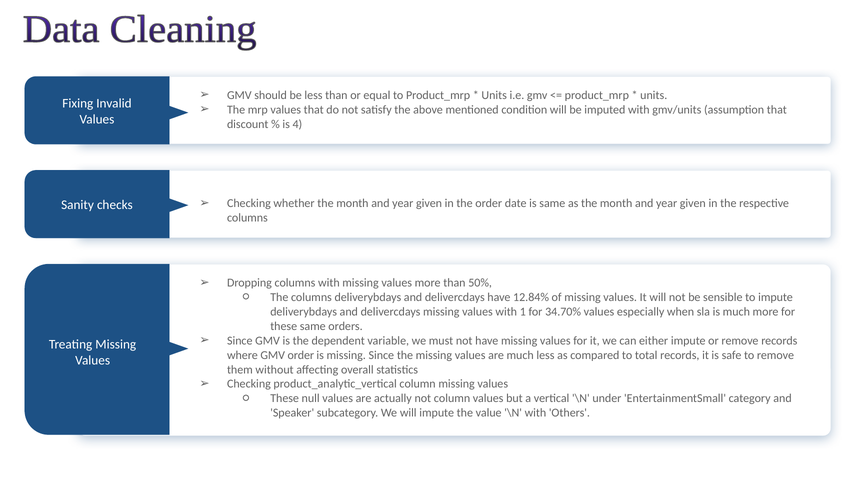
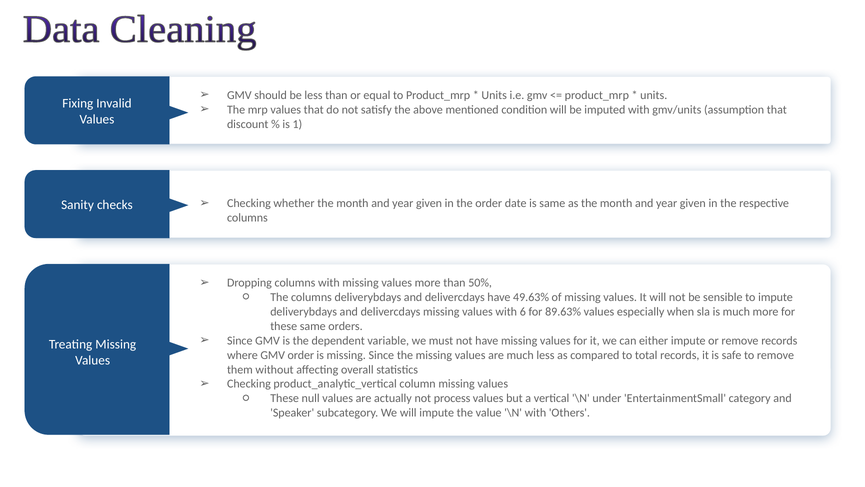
4: 4 -> 1
12.84%: 12.84% -> 49.63%
1: 1 -> 6
34.70%: 34.70% -> 89.63%
not column: column -> process
